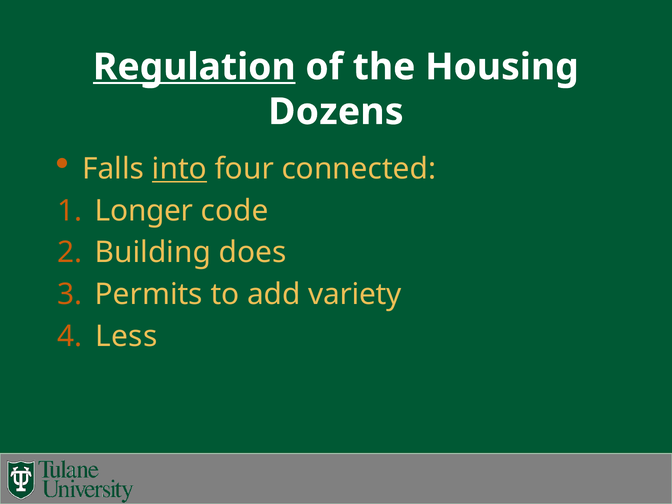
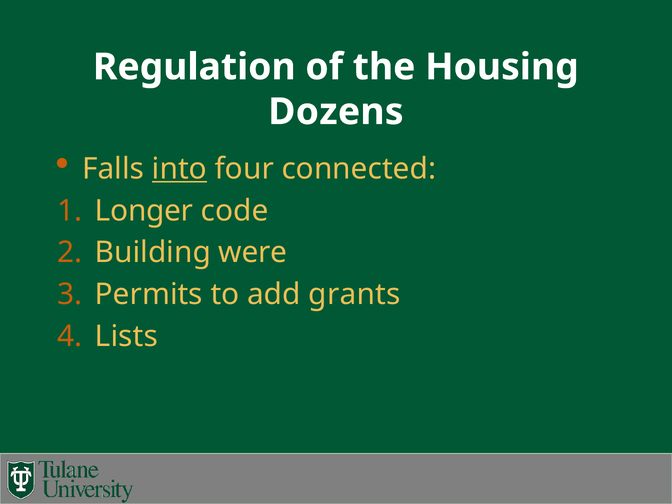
Regulation underline: present -> none
does: does -> were
variety: variety -> grants
Less: Less -> Lists
